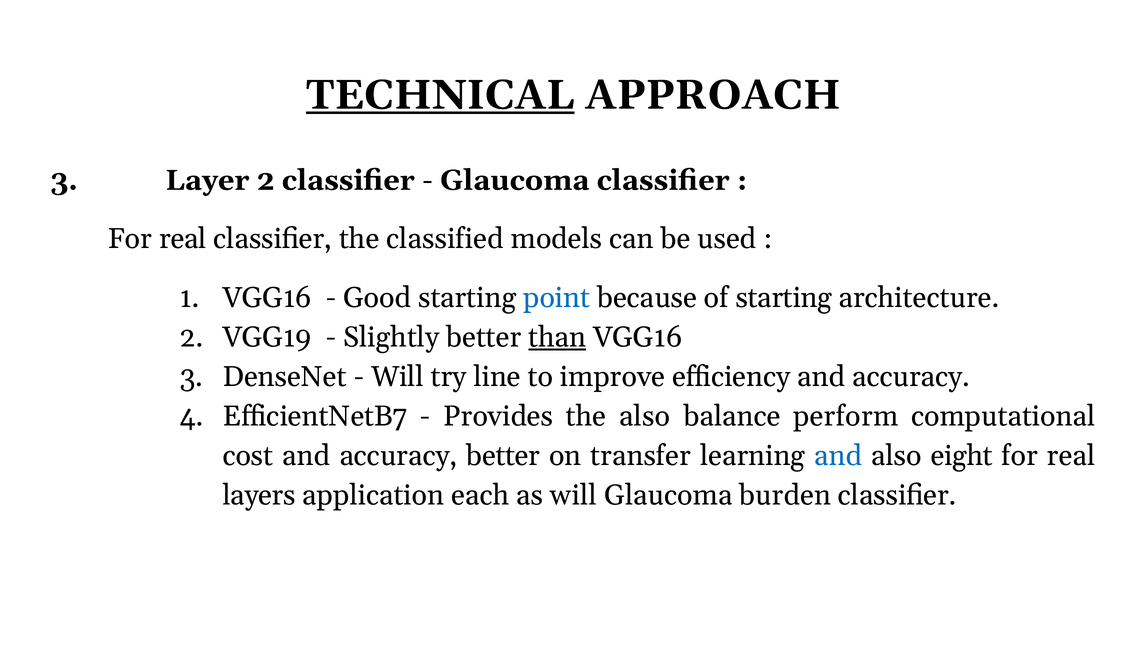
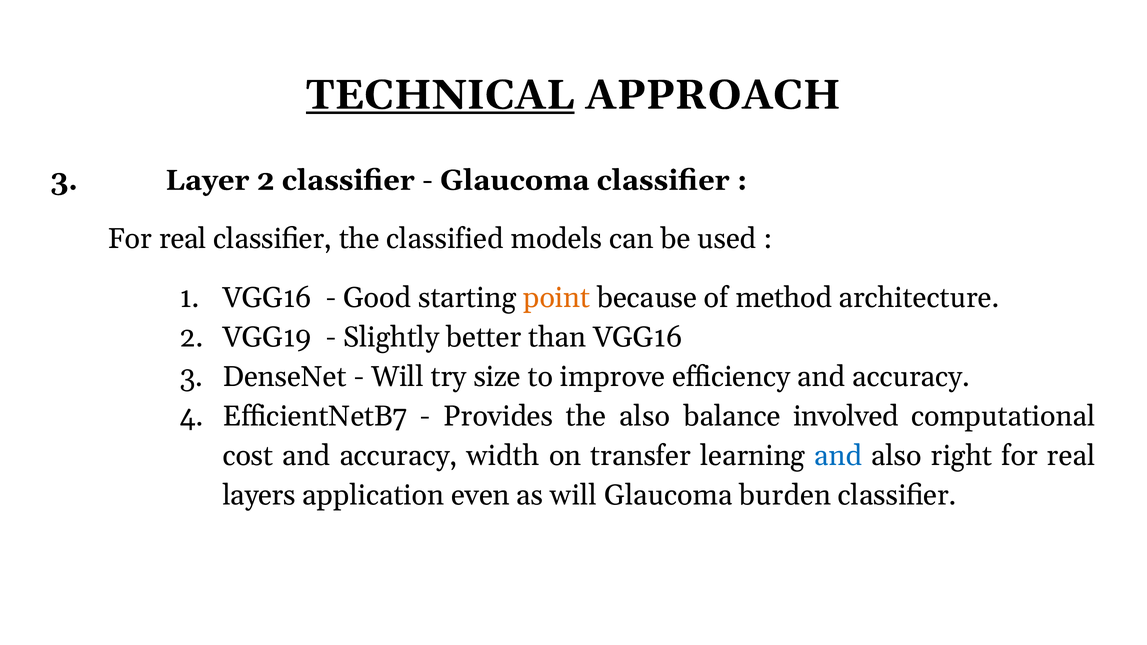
point colour: blue -> orange
of starting: starting -> method
than underline: present -> none
line: line -> size
perform: perform -> involved
accuracy better: better -> width
eight: eight -> right
each: each -> even
